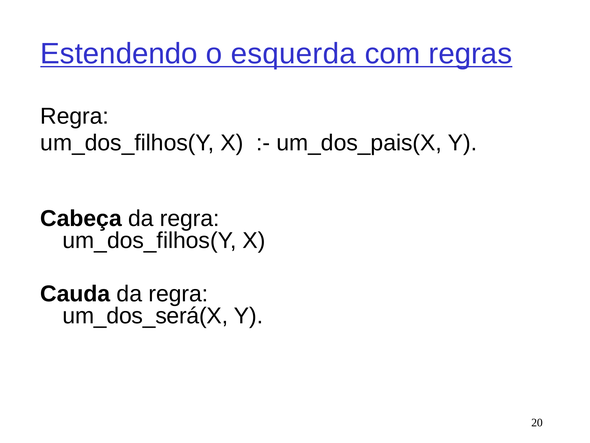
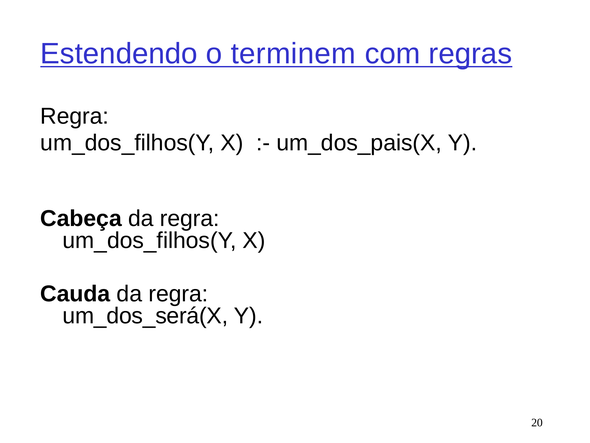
esquerda: esquerda -> terminem
